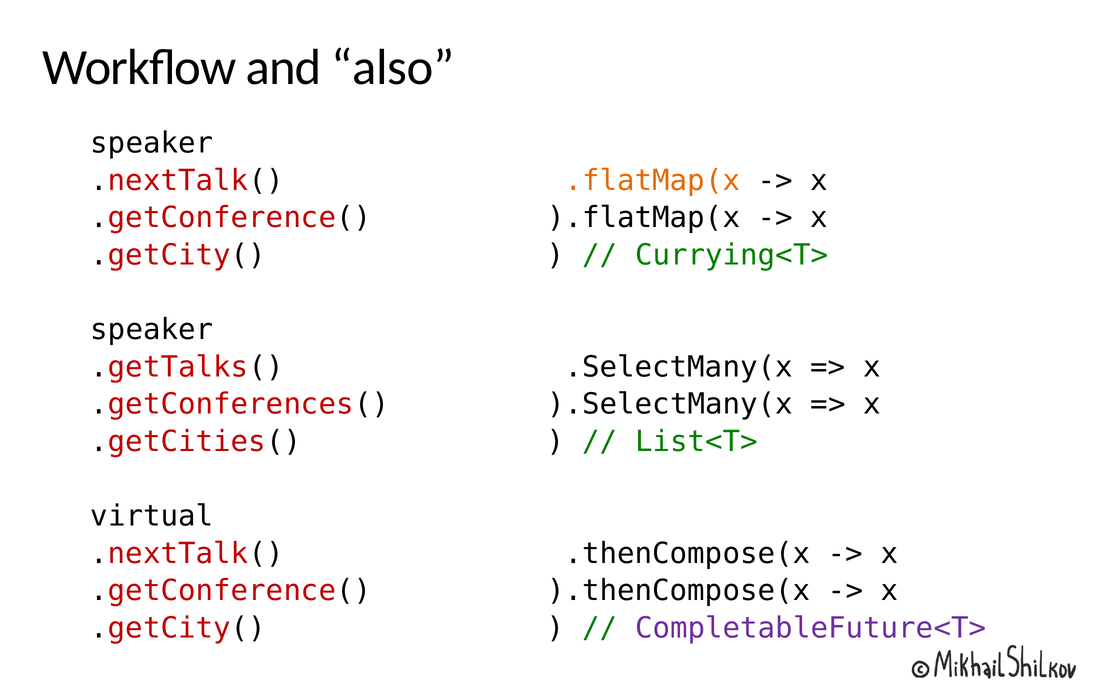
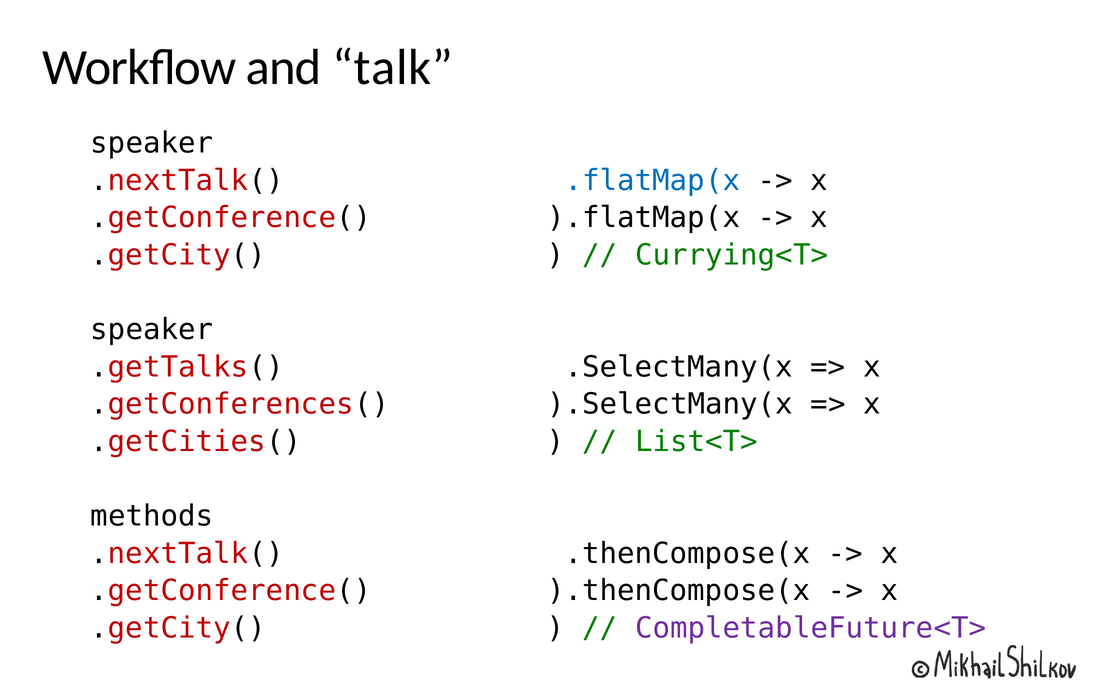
also: also -> talk
.flatMap(x colour: orange -> blue
virtual: virtual -> methods
